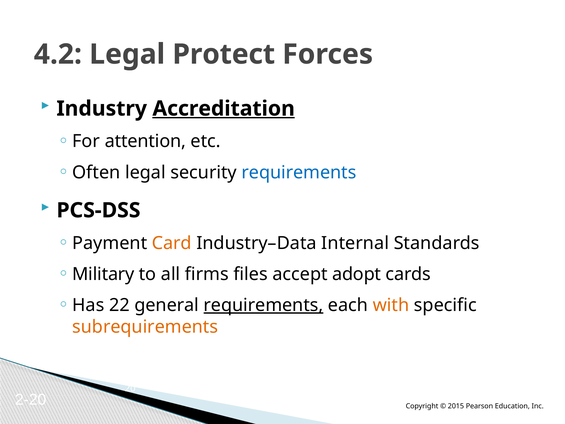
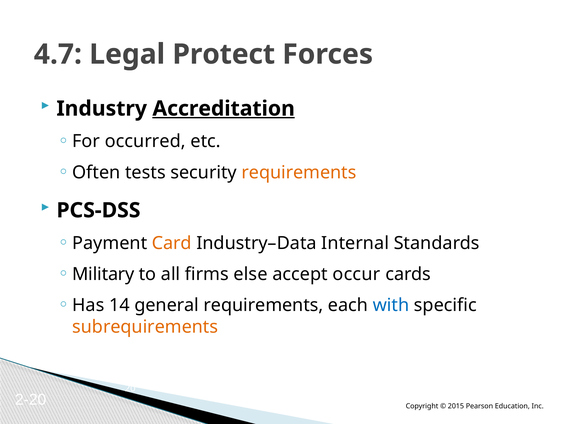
4.2: 4.2 -> 4.7
attention: attention -> occurred
Often legal: legal -> tests
requirements at (299, 172) colour: blue -> orange
files: files -> else
adopt: adopt -> occur
22: 22 -> 14
requirements at (263, 305) underline: present -> none
with colour: orange -> blue
